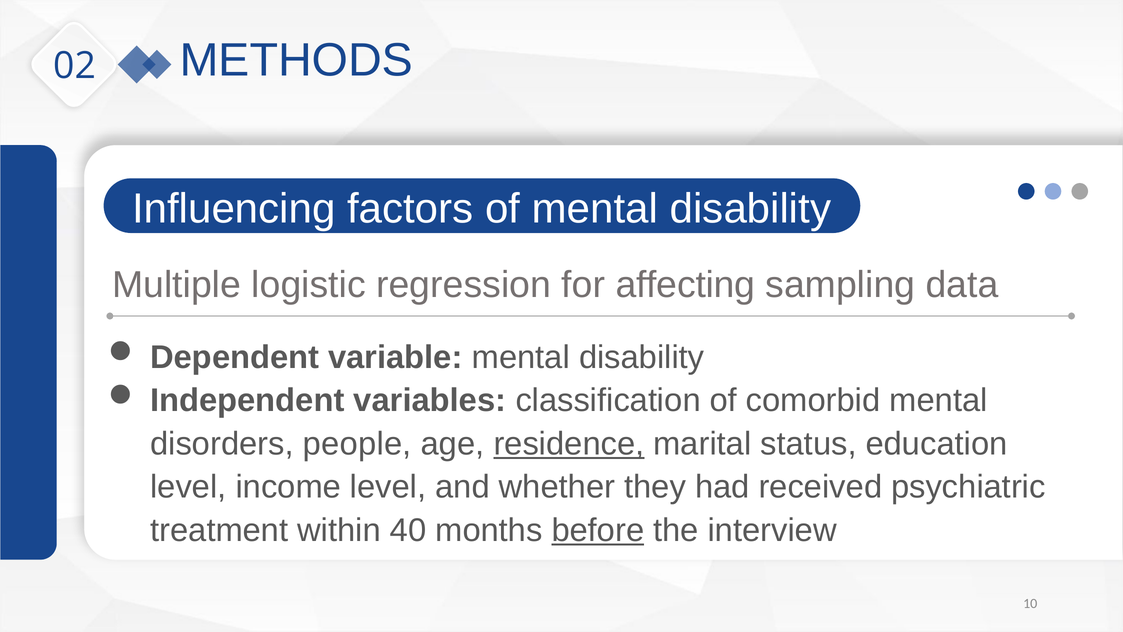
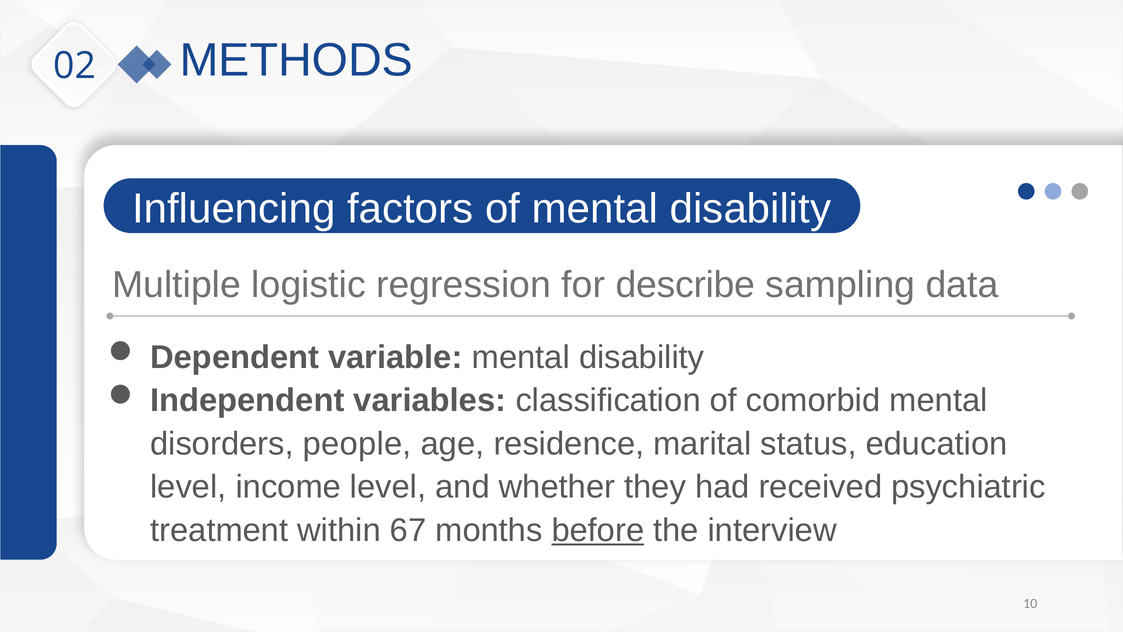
affecting: affecting -> describe
residence underline: present -> none
40: 40 -> 67
